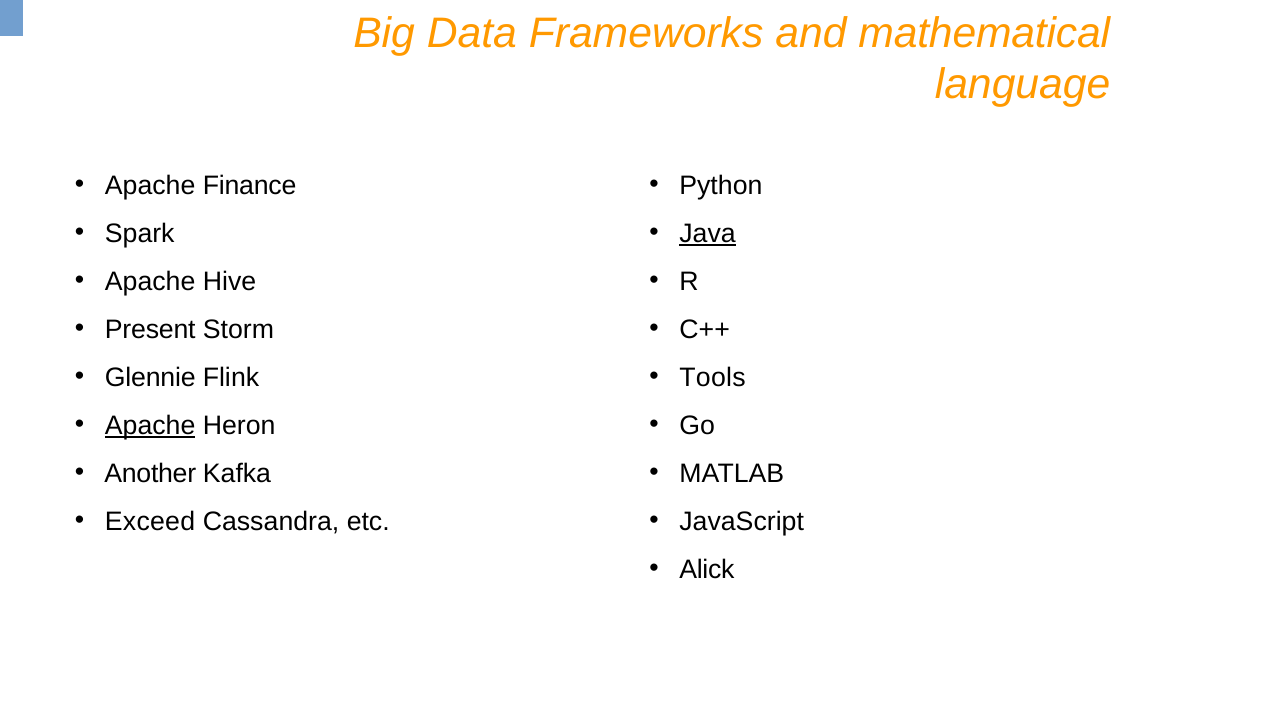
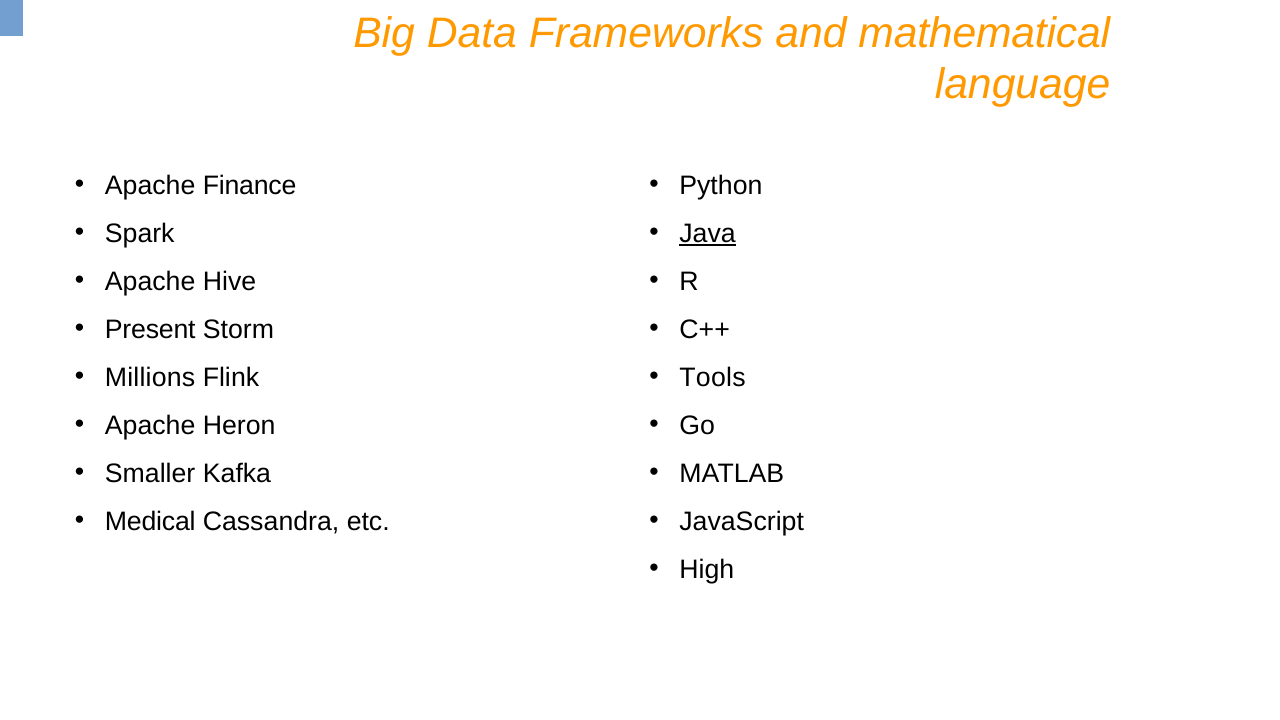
Glennie: Glennie -> Millions
Apache at (150, 425) underline: present -> none
Another: Another -> Smaller
Exceed: Exceed -> Medical
Alick: Alick -> High
